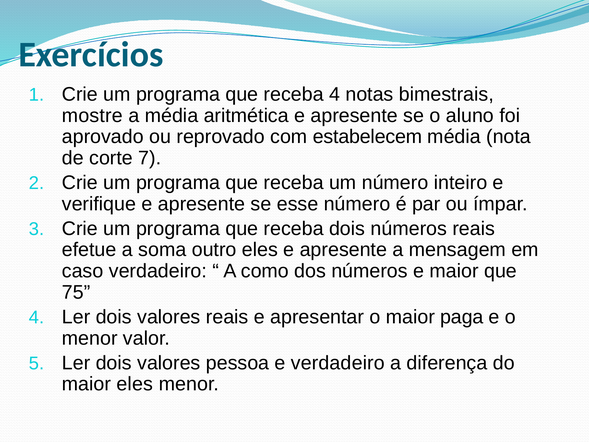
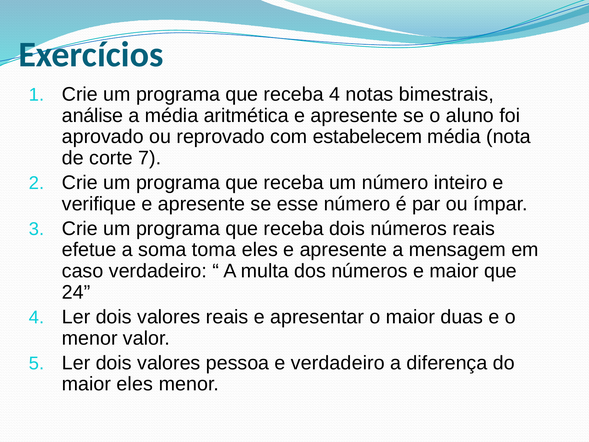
mostre: mostre -> análise
outro: outro -> toma
como: como -> multa
75: 75 -> 24
paga: paga -> duas
